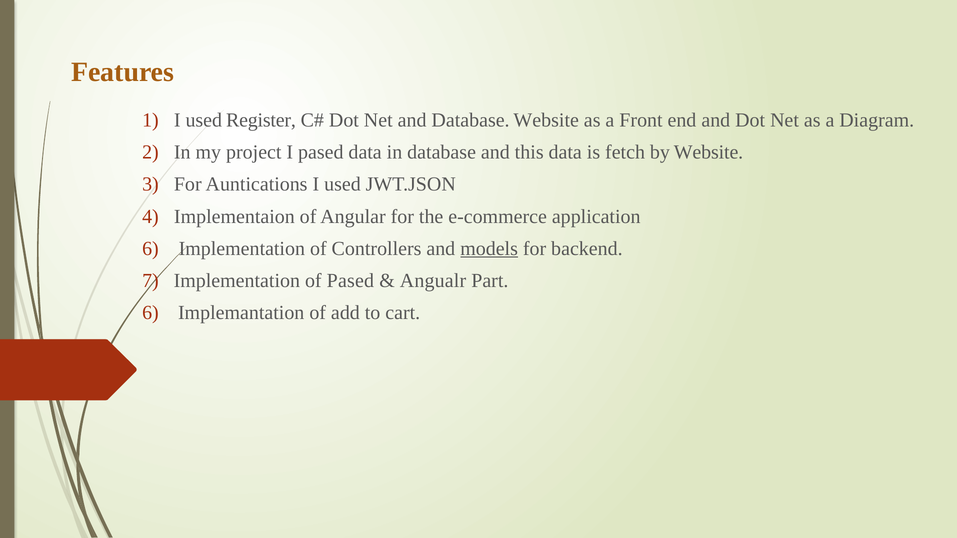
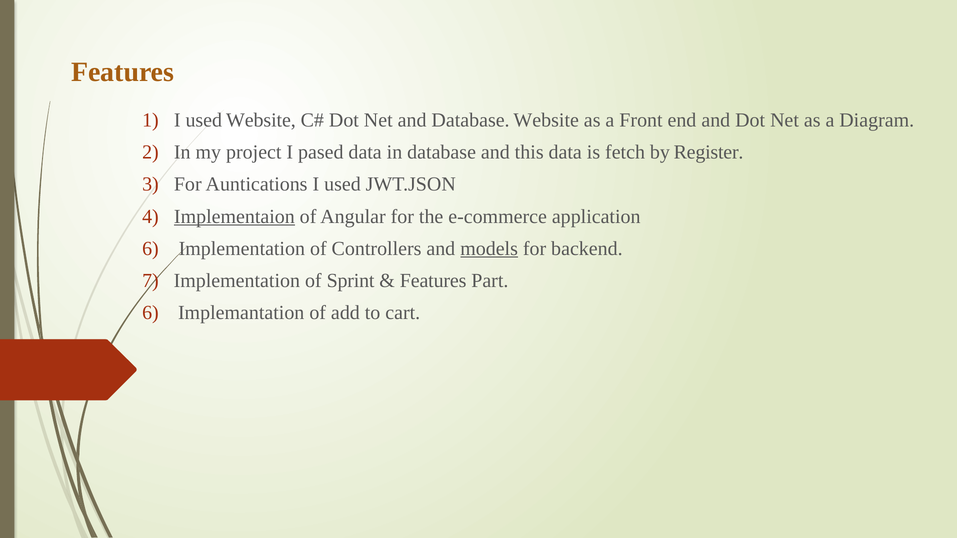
used Register: Register -> Website
by Website: Website -> Register
Implementaion underline: none -> present
of Pased: Pased -> Sprint
Angualr at (433, 281): Angualr -> Features
